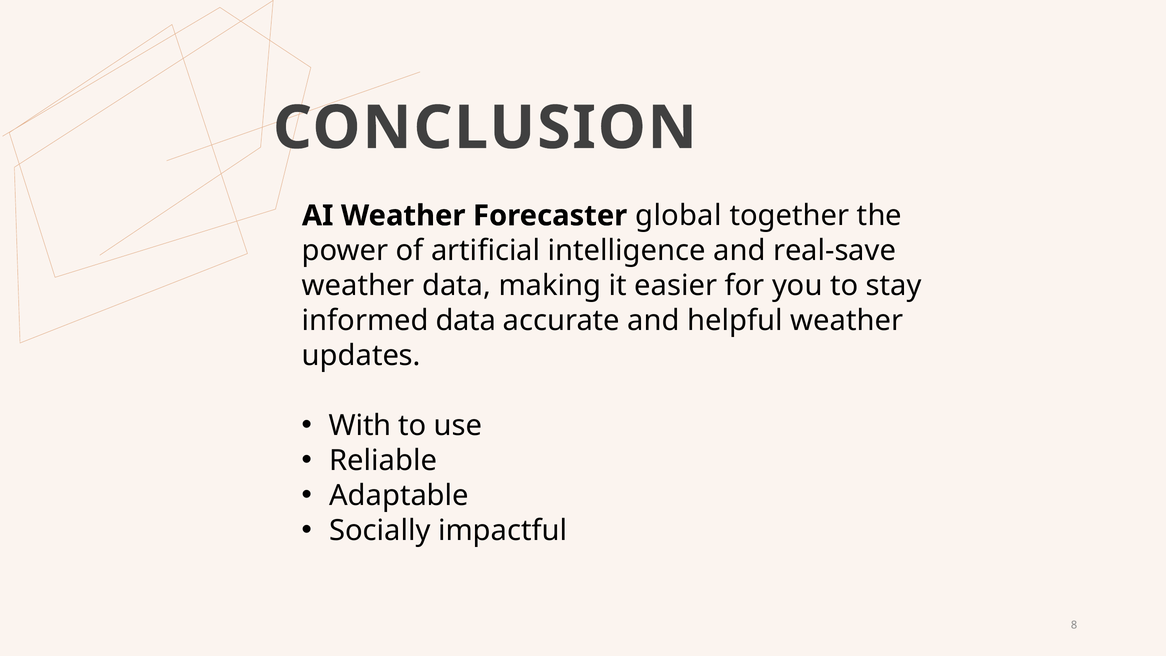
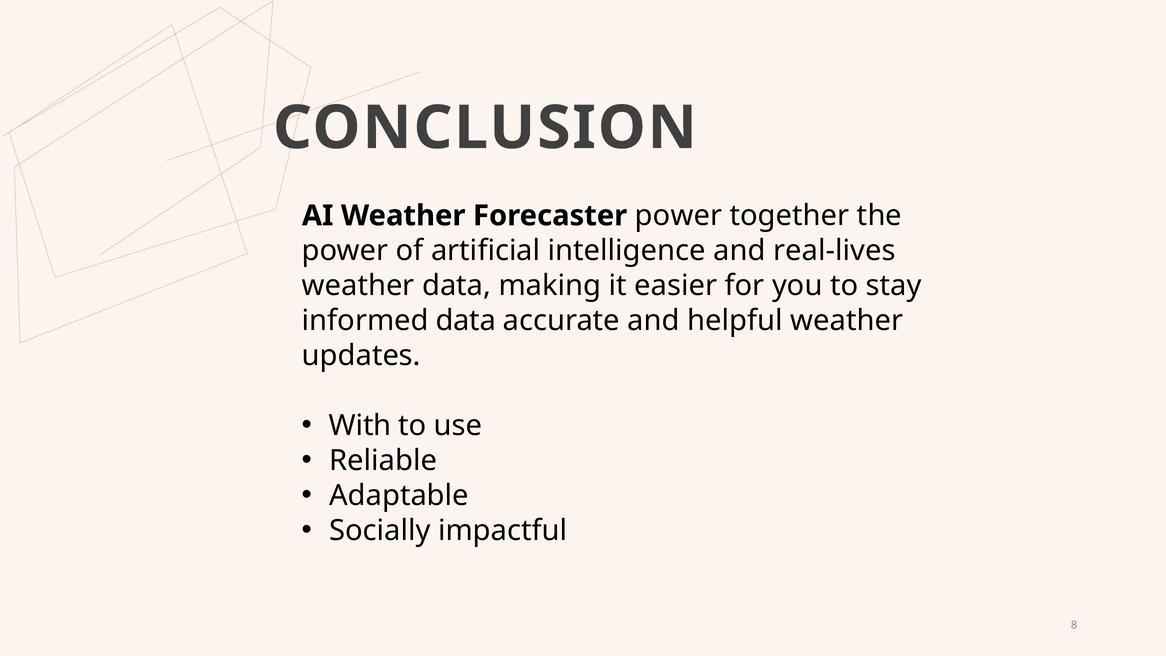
Forecaster global: global -> power
real-save: real-save -> real-lives
